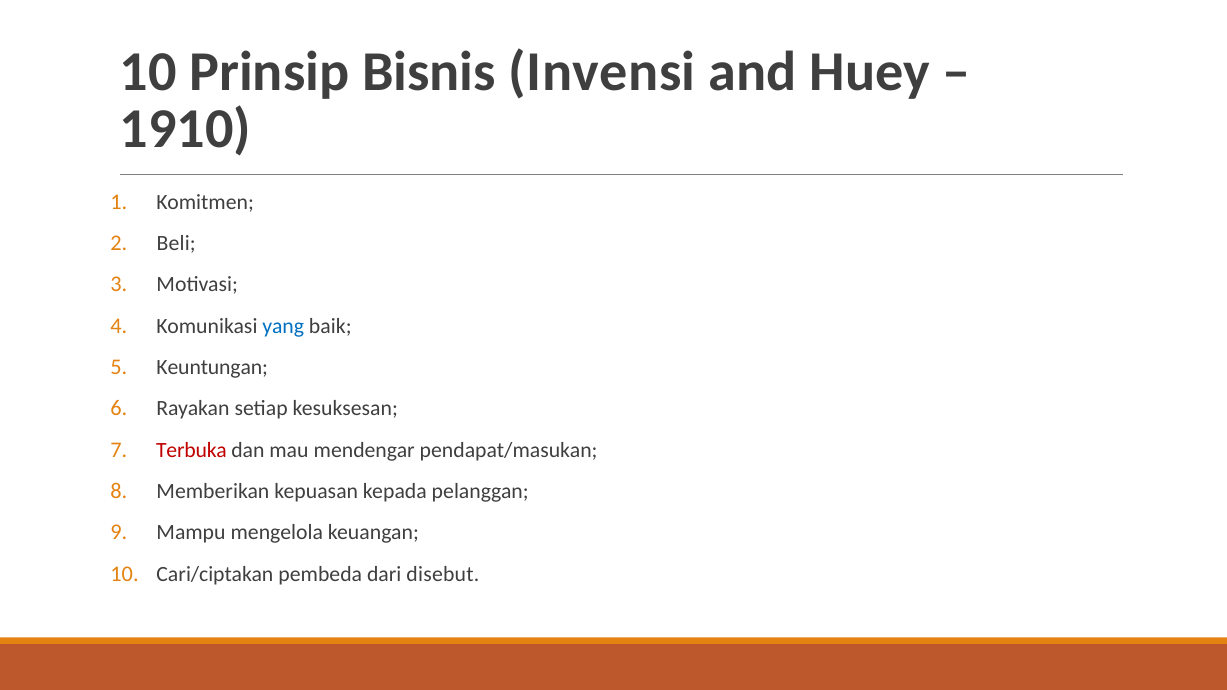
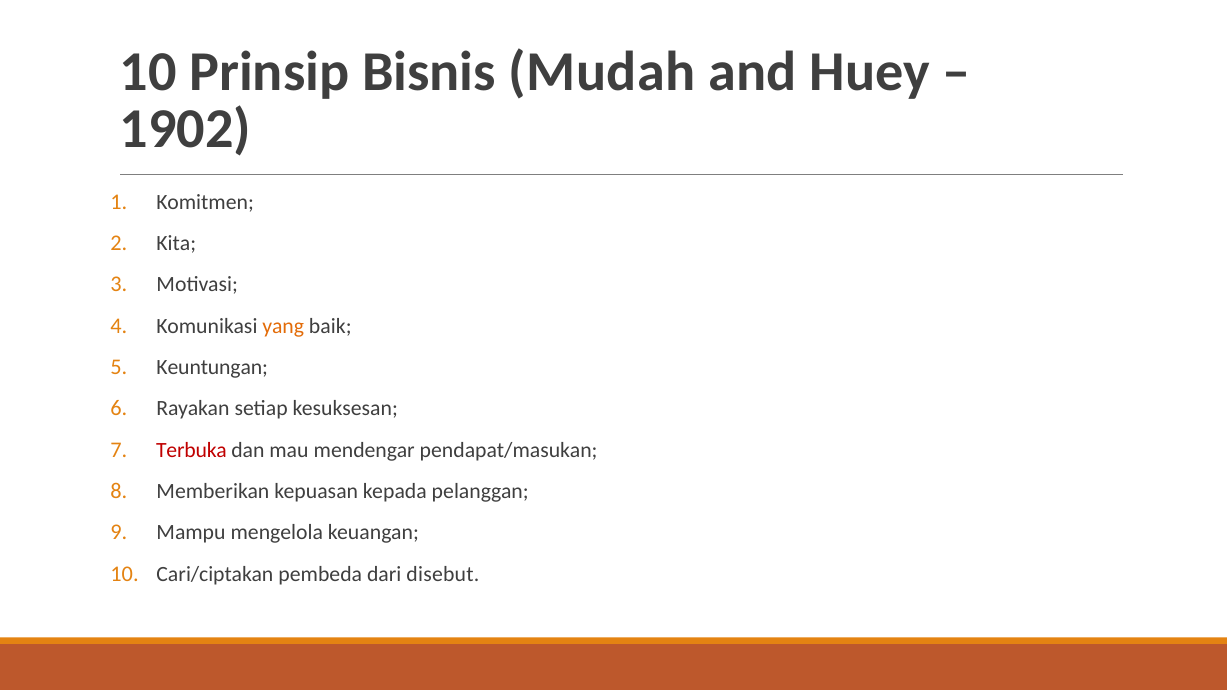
Invensi: Invensi -> Mudah
1910: 1910 -> 1902
Beli: Beli -> Kita
yang colour: blue -> orange
